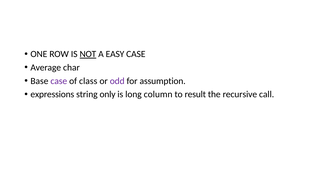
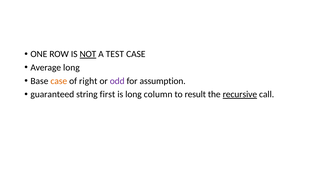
EASY: EASY -> TEST
Average char: char -> long
case at (59, 81) colour: purple -> orange
class: class -> right
expressions: expressions -> guaranteed
only: only -> first
recursive underline: none -> present
